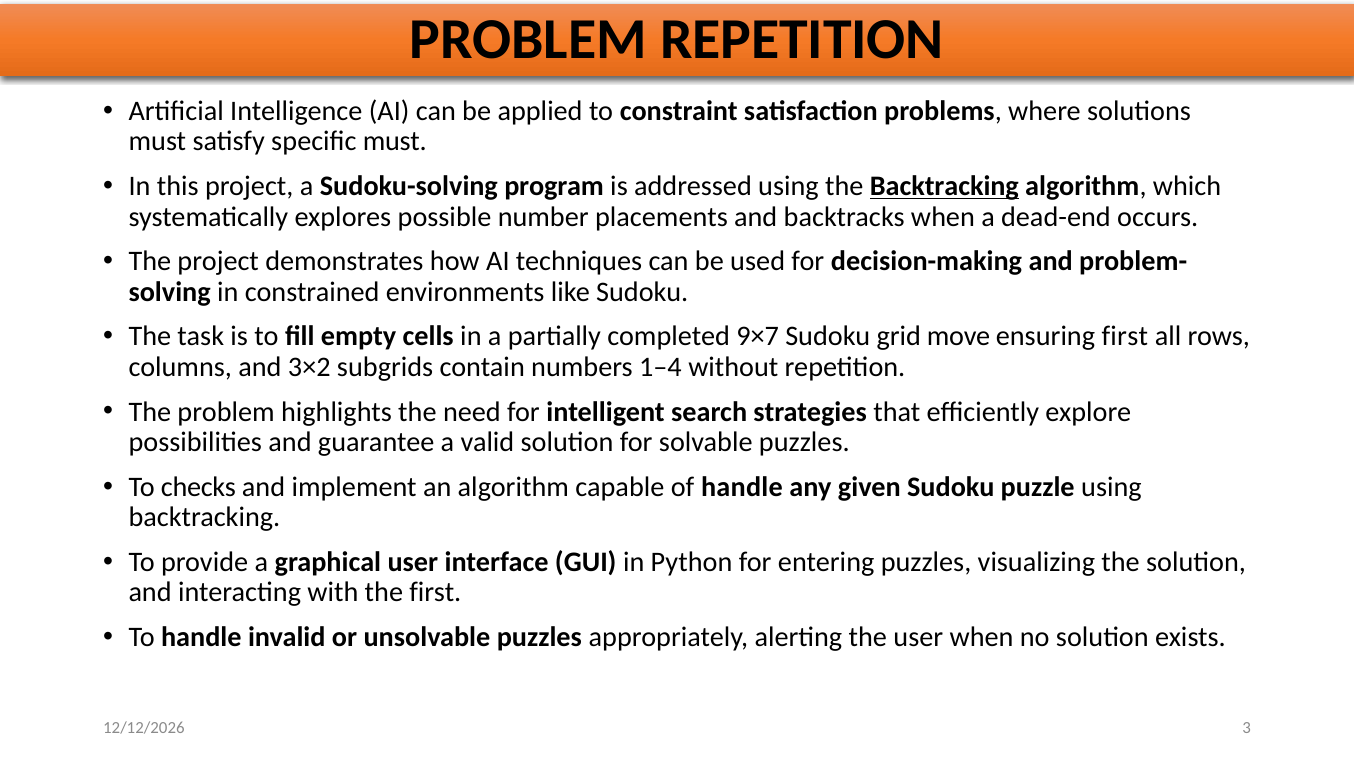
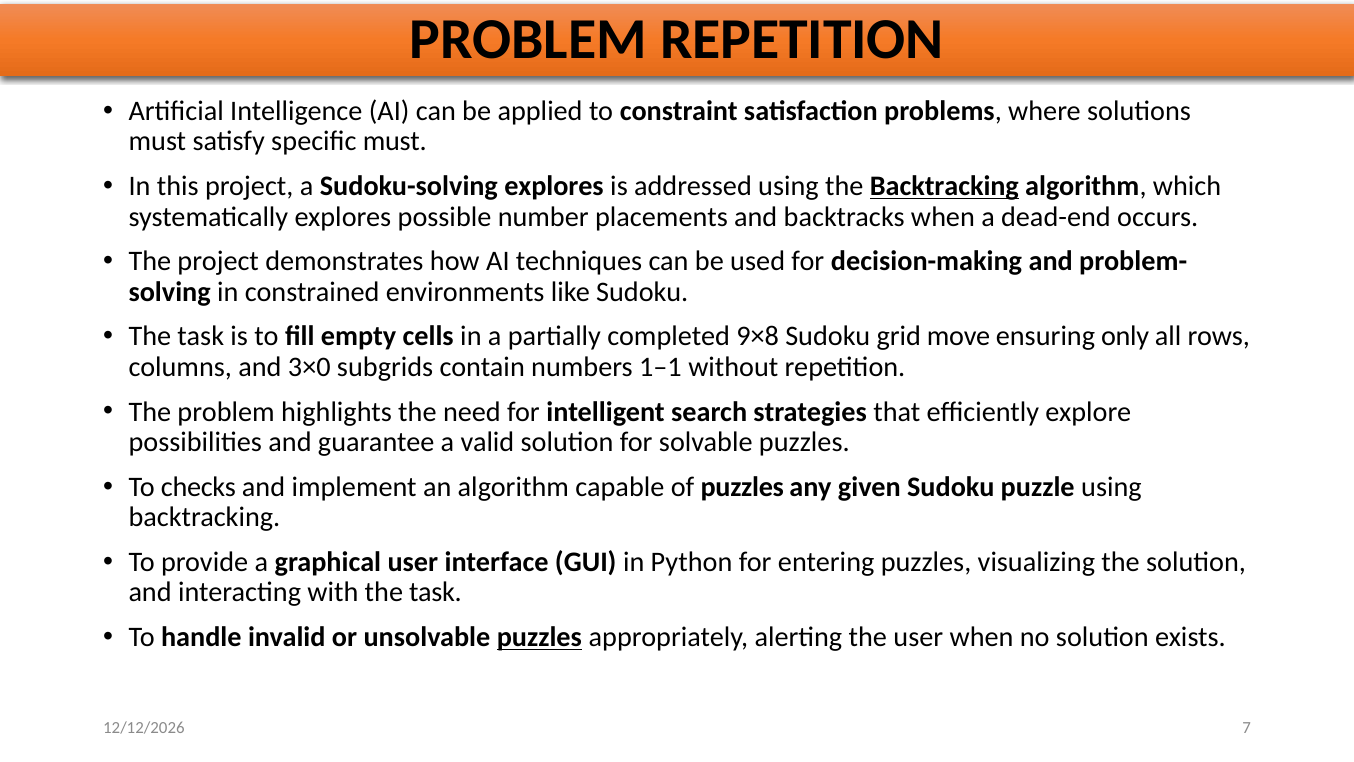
Sudoku-solving program: program -> explores
9×7: 9×7 -> 9×8
ensuring first: first -> only
3×2: 3×2 -> 3×0
1–4: 1–4 -> 1–1
of handle: handle -> puzzles
with the first: first -> task
puzzles at (539, 637) underline: none -> present
3: 3 -> 7
